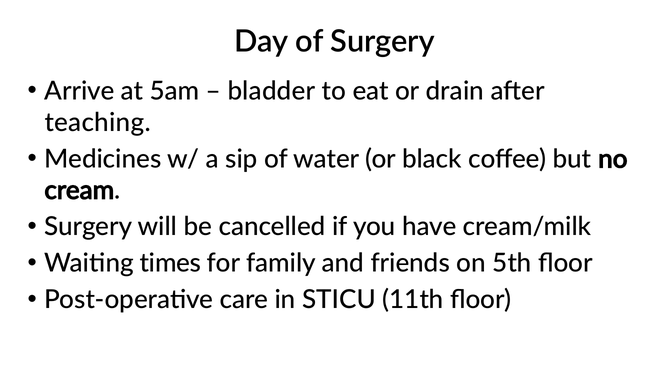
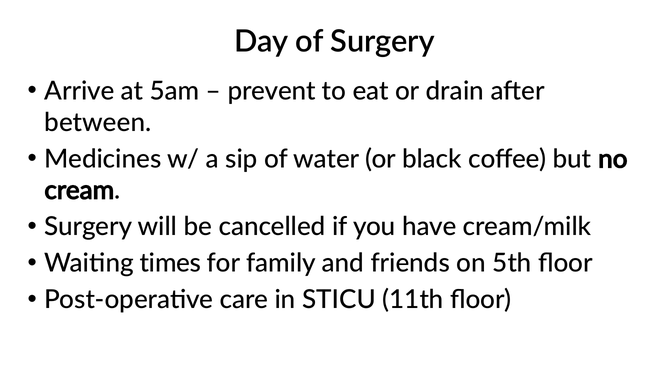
bladder: bladder -> prevent
teaching: teaching -> between
